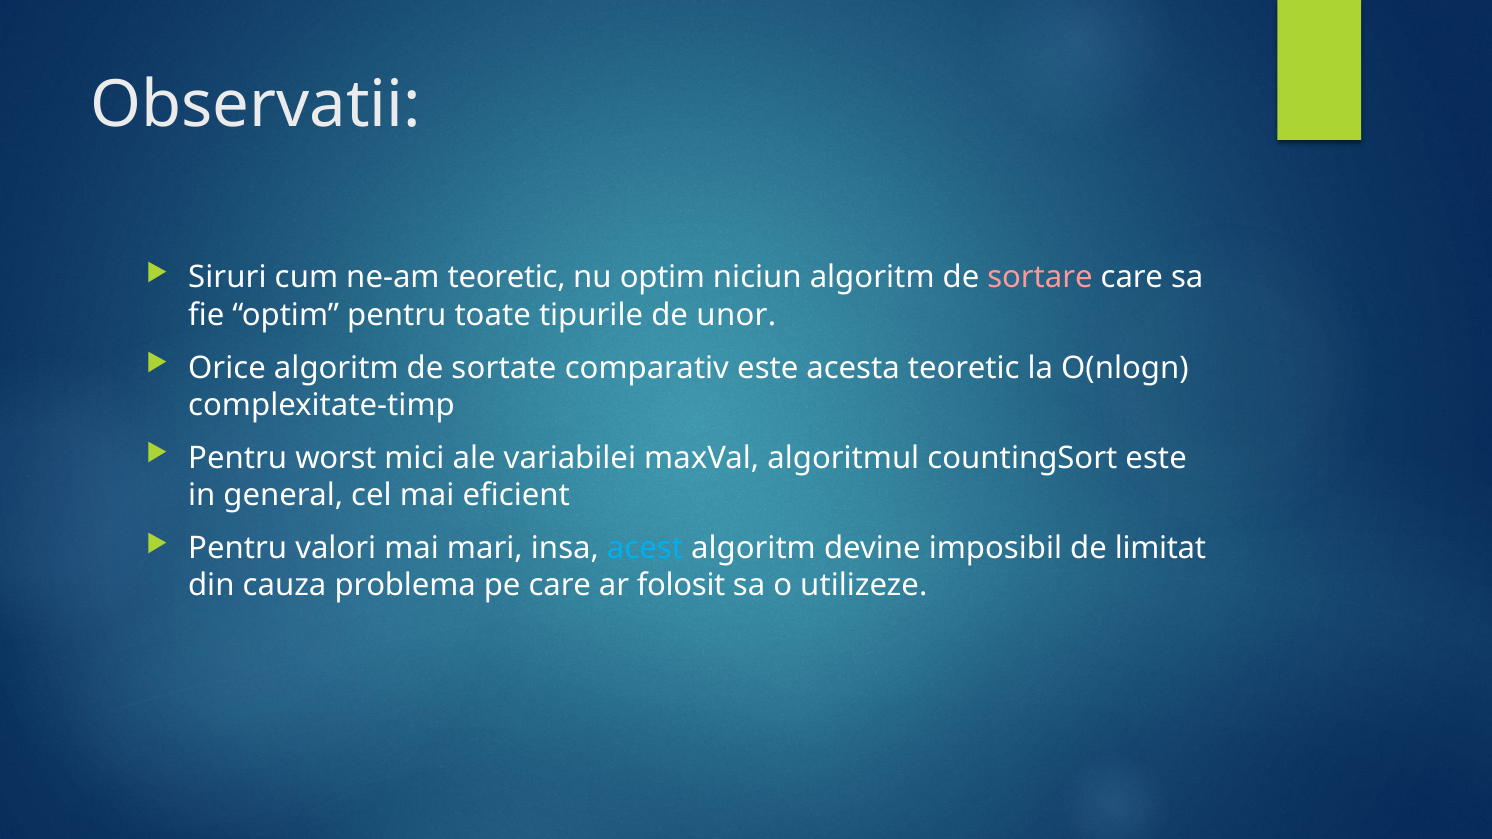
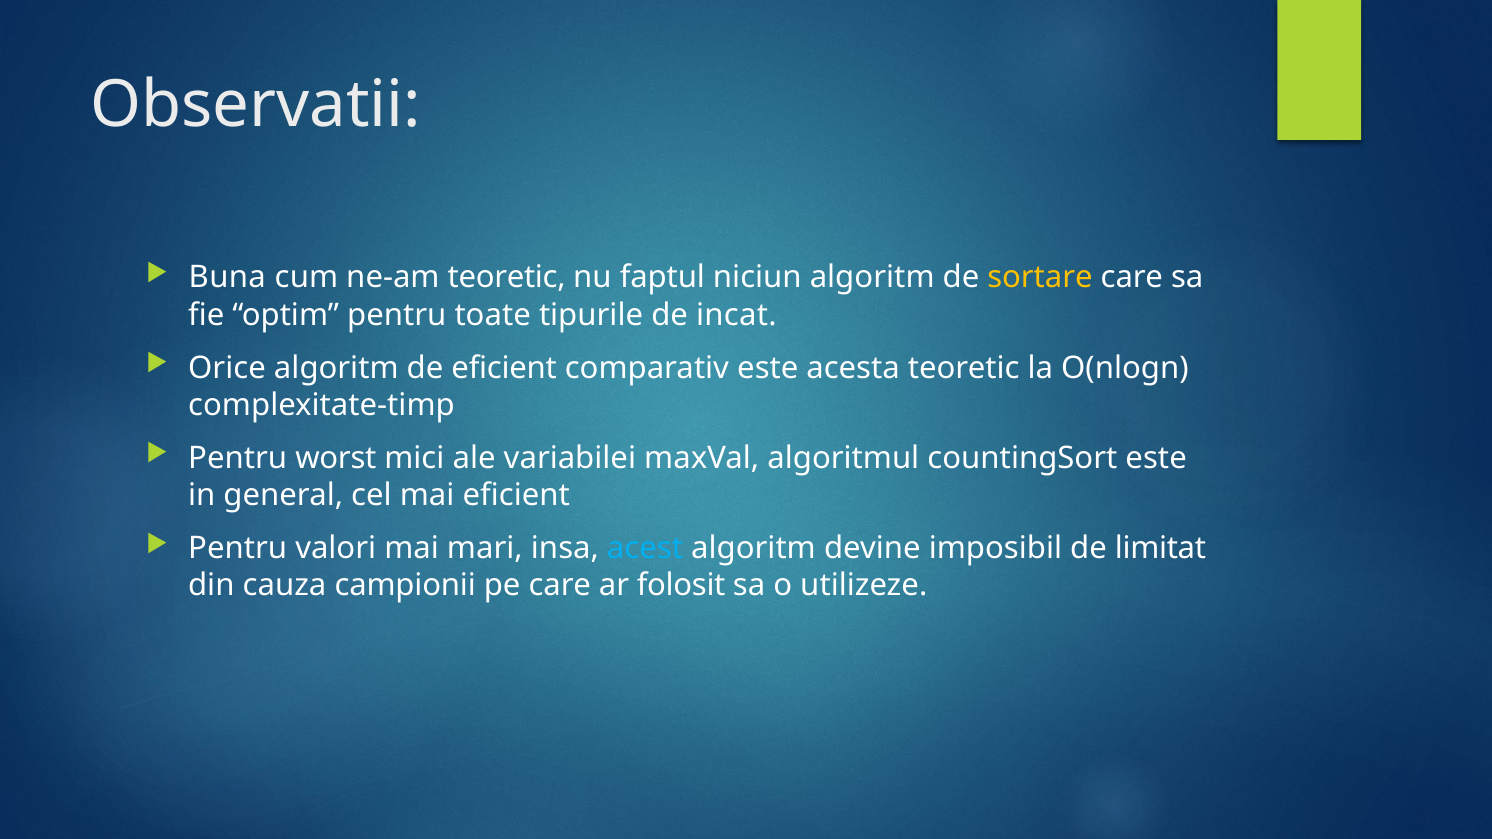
Siruri: Siruri -> Buna
nu optim: optim -> faptul
sortare colour: pink -> yellow
unor: unor -> incat
de sortate: sortate -> eficient
problema: problema -> campionii
